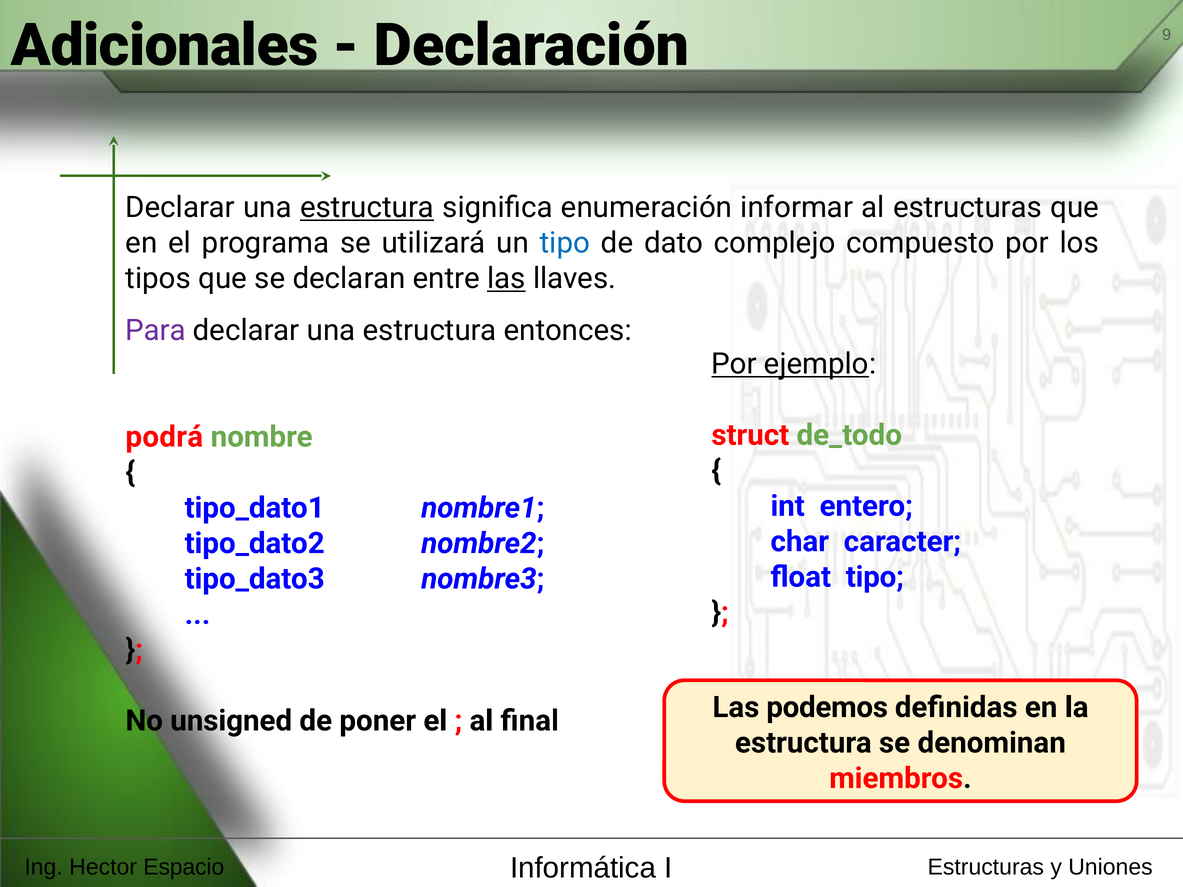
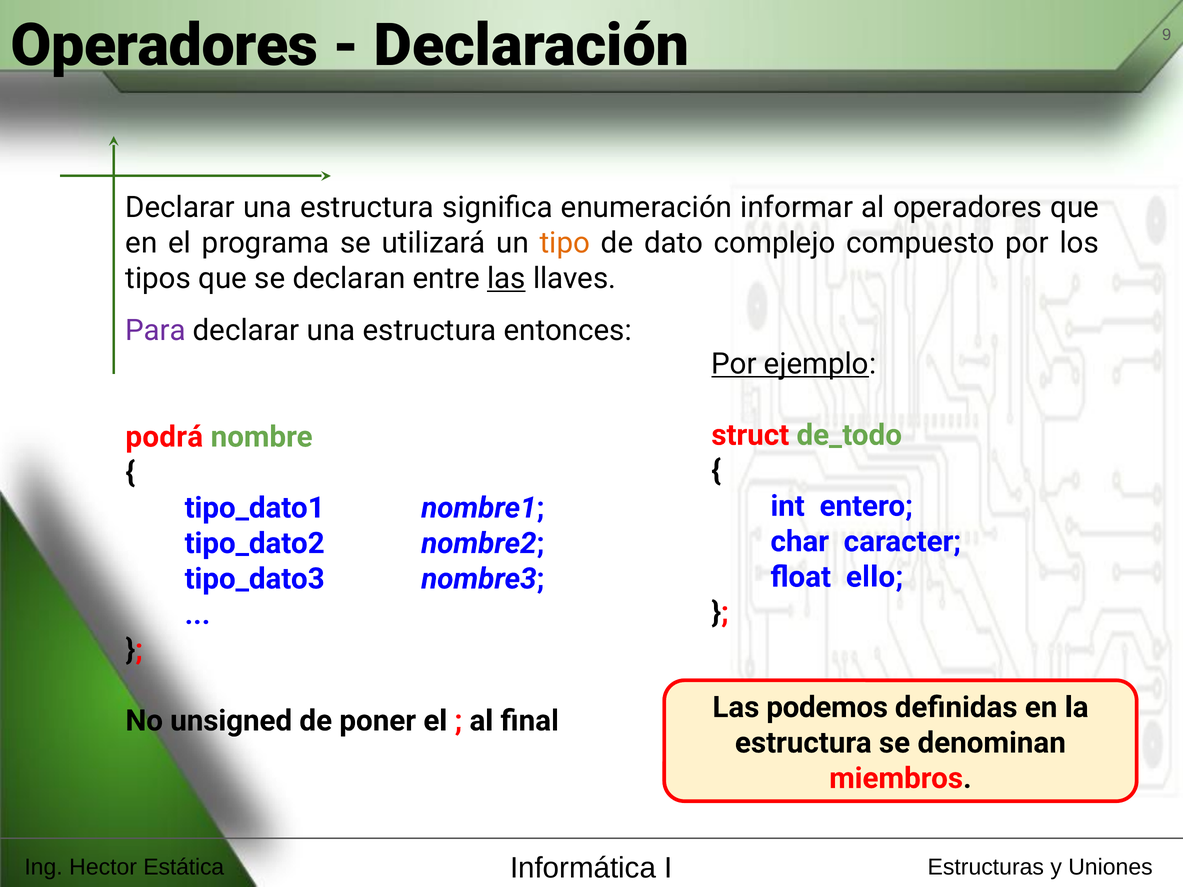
Adicionales at (165, 46): Adicionales -> Operadores
estructura at (367, 208) underline: present -> none
al estructuras: estructuras -> operadores
tipo at (565, 243) colour: blue -> orange
float tipo: tipo -> ello
Espacio: Espacio -> Estática
